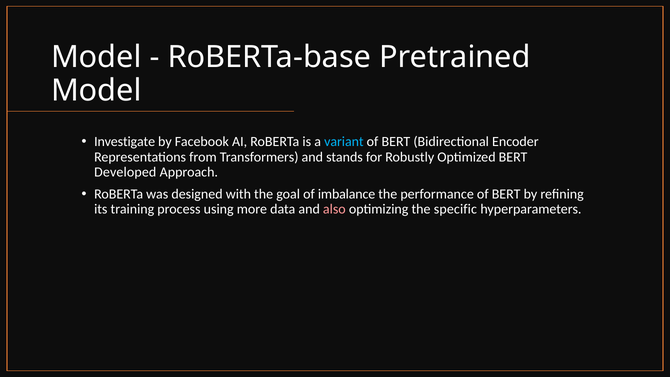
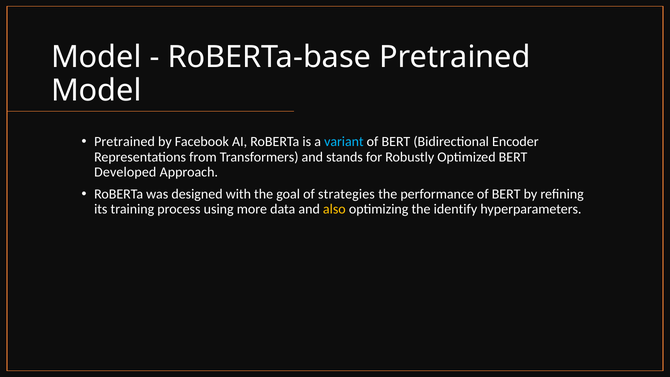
Investigate at (125, 142): Investigate -> Pretrained
imbalance: imbalance -> strategies
also colour: pink -> yellow
specific: specific -> identify
